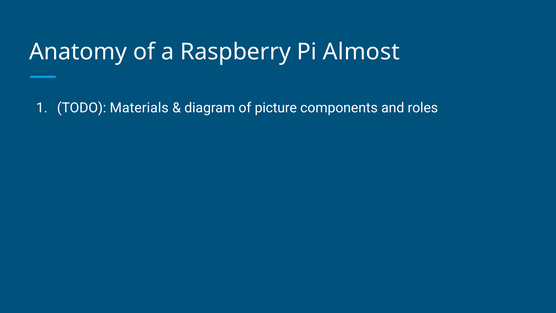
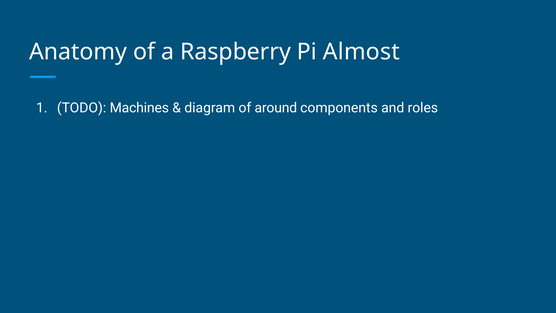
Materials: Materials -> Machines
picture: picture -> around
